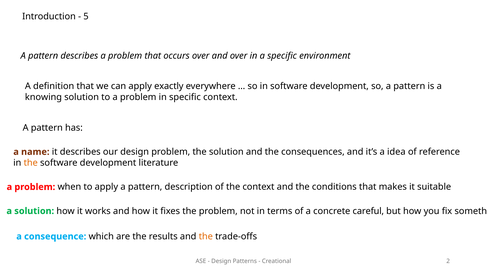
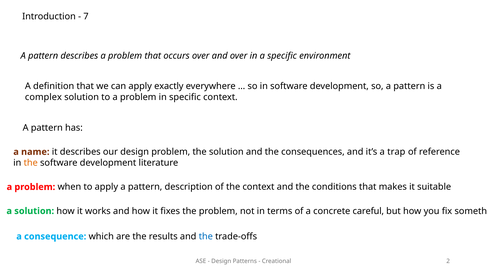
5: 5 -> 7
knowing: knowing -> complex
idea: idea -> trap
the at (206, 236) colour: orange -> blue
